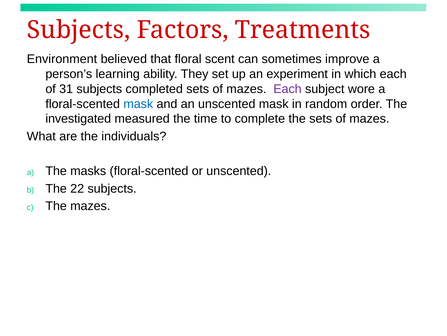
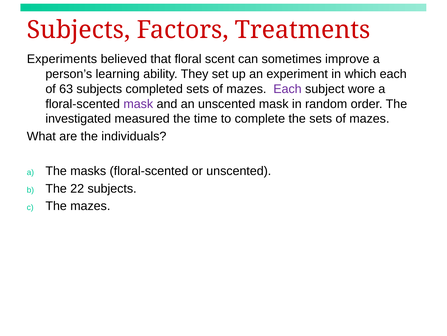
Environment: Environment -> Experiments
31: 31 -> 63
mask at (138, 104) colour: blue -> purple
